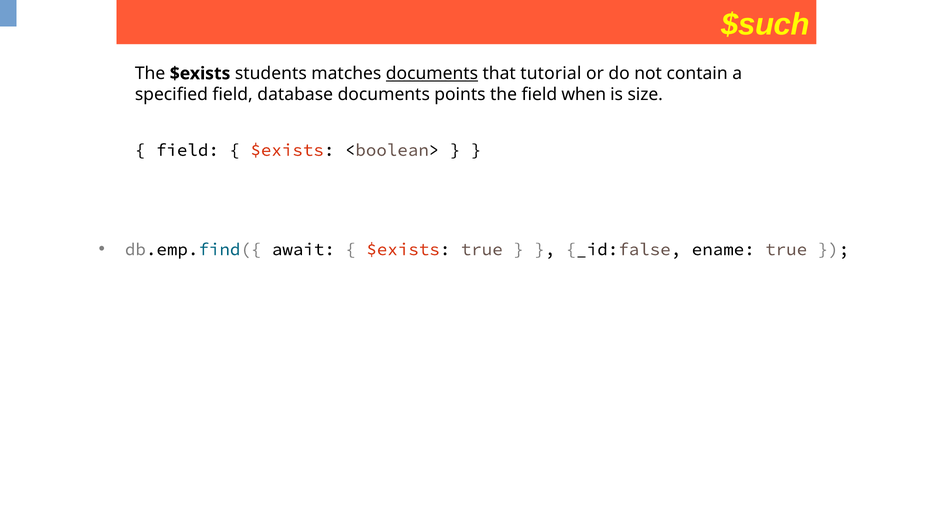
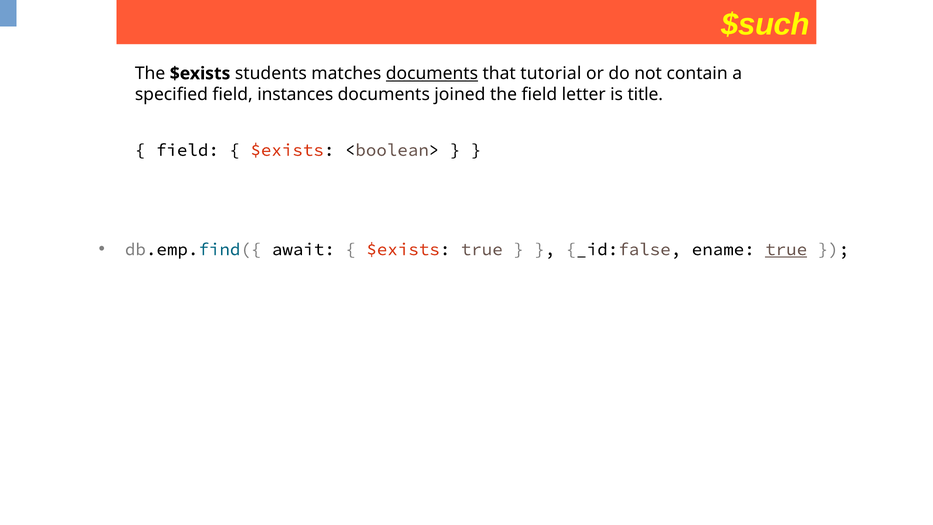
database: database -> instances
points: points -> joined
when: when -> letter
size: size -> title
true at (786, 249) underline: none -> present
